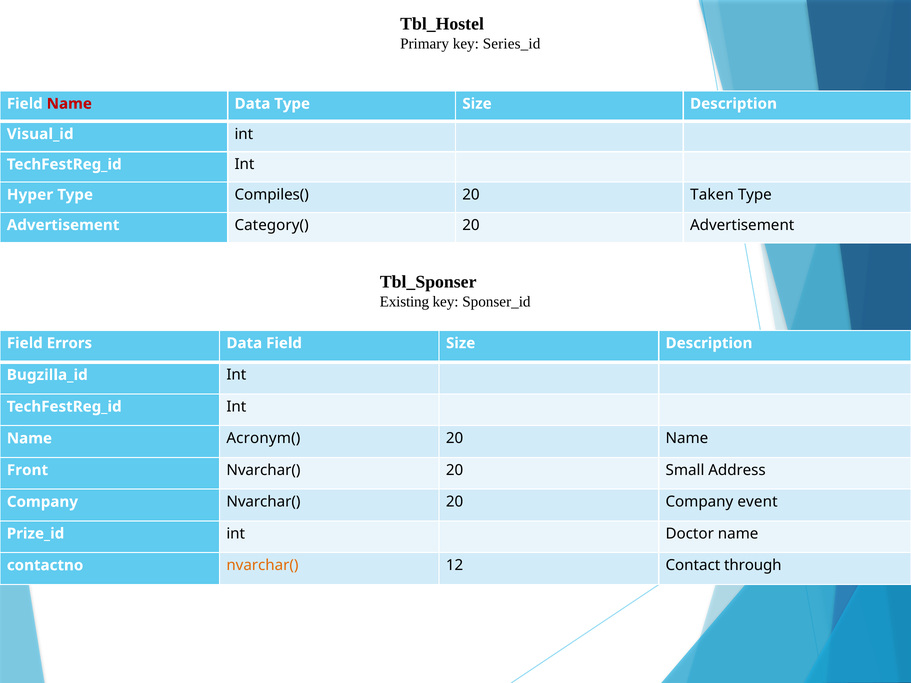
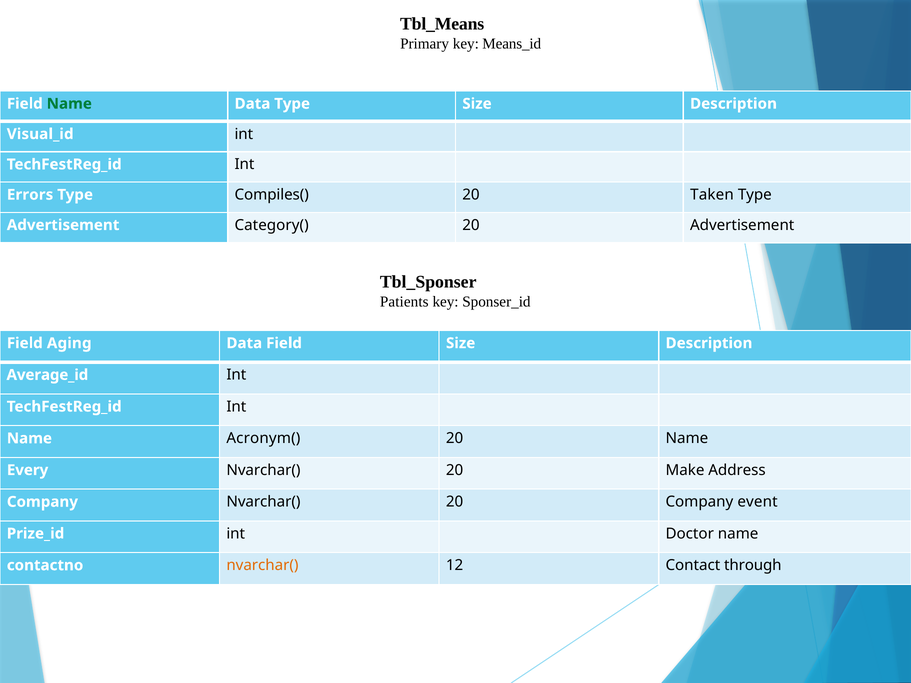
Tbl_Hostel: Tbl_Hostel -> Tbl_Means
Series_id: Series_id -> Means_id
Name at (69, 104) colour: red -> green
Hyper: Hyper -> Errors
Existing: Existing -> Patients
Errors: Errors -> Aging
Bugzilla_id: Bugzilla_id -> Average_id
Front: Front -> Every
Small: Small -> Make
